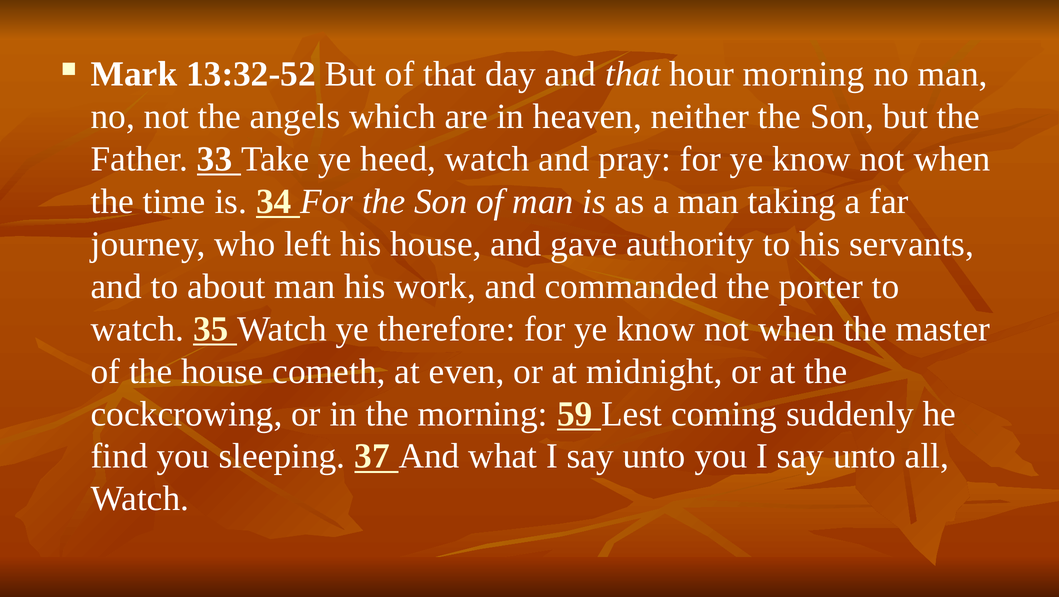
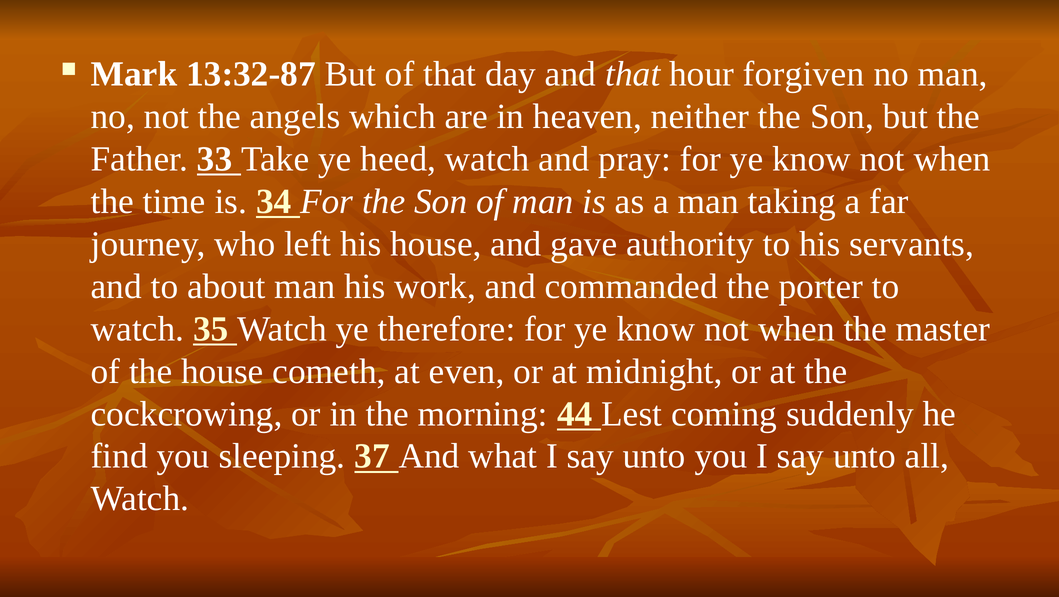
13:32-52: 13:32-52 -> 13:32-87
hour morning: morning -> forgiven
59: 59 -> 44
